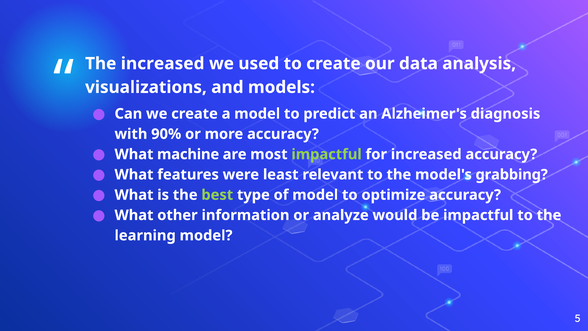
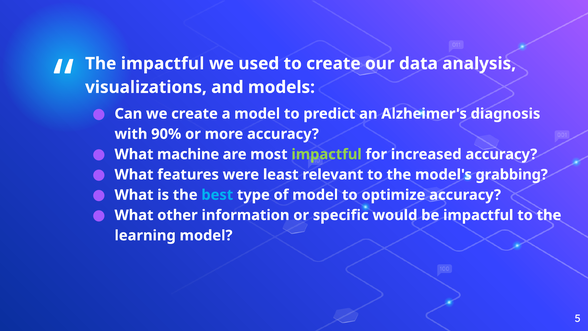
The increased: increased -> impactful
best colour: light green -> light blue
analyze: analyze -> specific
